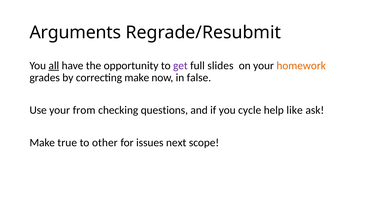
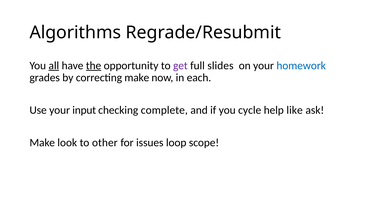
Arguments: Arguments -> Algorithms
the underline: none -> present
homework colour: orange -> blue
false: false -> each
from: from -> input
questions: questions -> complete
true: true -> look
next: next -> loop
